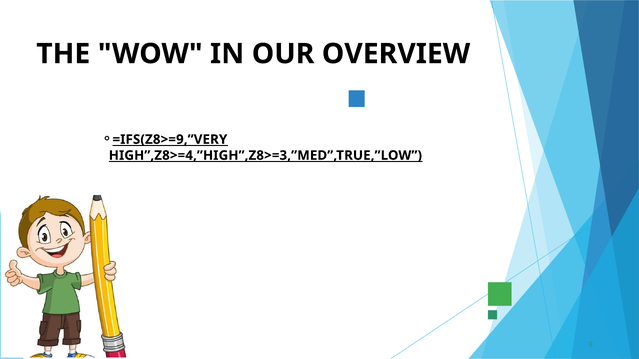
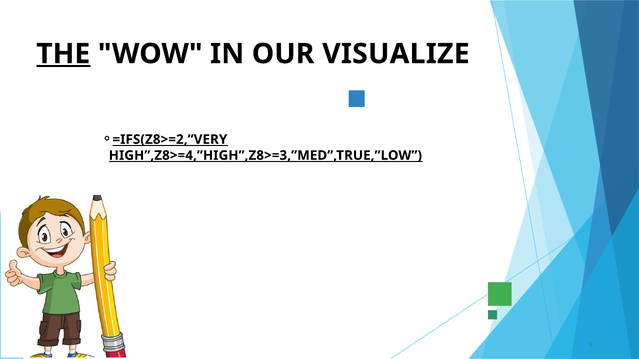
THE underline: none -> present
OVERVIEW: OVERVIEW -> VISUALIZE
=IFS(Z8>=9,”VERY: =IFS(Z8>=9,”VERY -> =IFS(Z8>=2,”VERY
